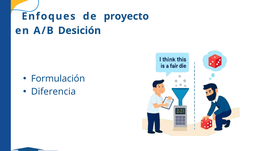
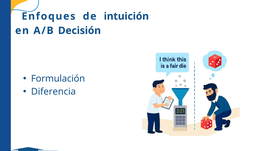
proyecto: proyecto -> intuición
Desición: Desición -> Decisión
